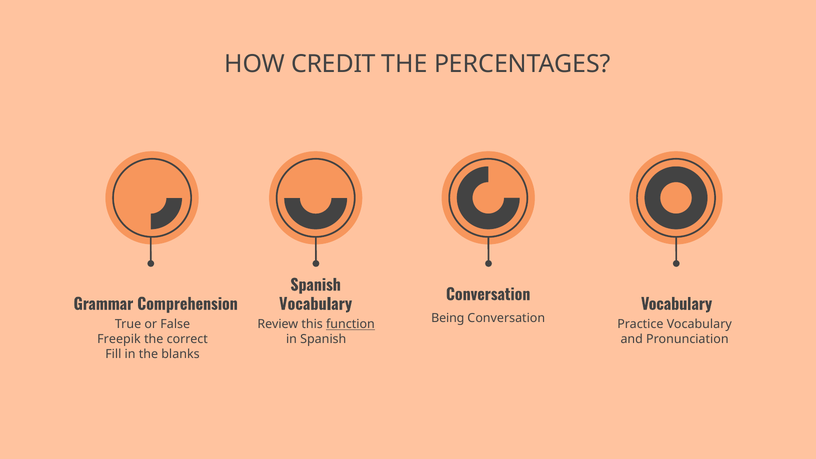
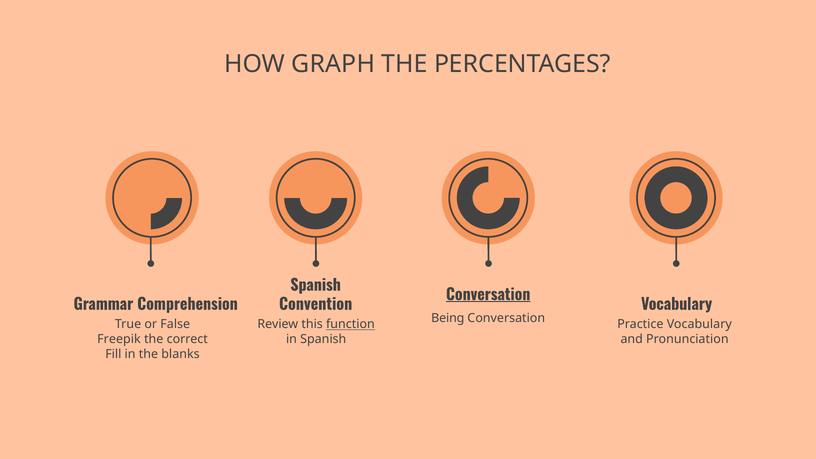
CREDIT: CREDIT -> GRAPH
Conversation at (488, 295) underline: none -> present
Vocabulary at (316, 305): Vocabulary -> Convention
